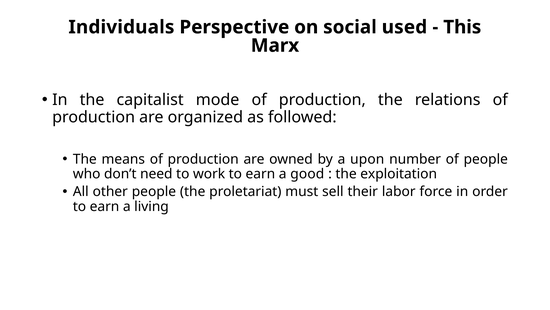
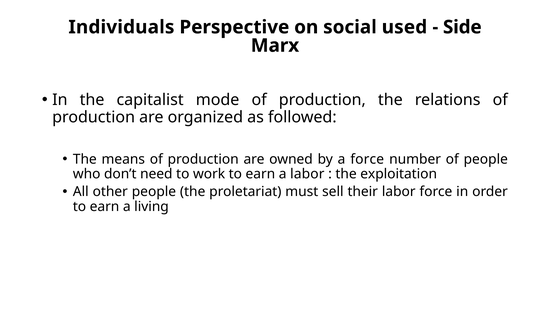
This: This -> Side
a upon: upon -> force
a good: good -> labor
